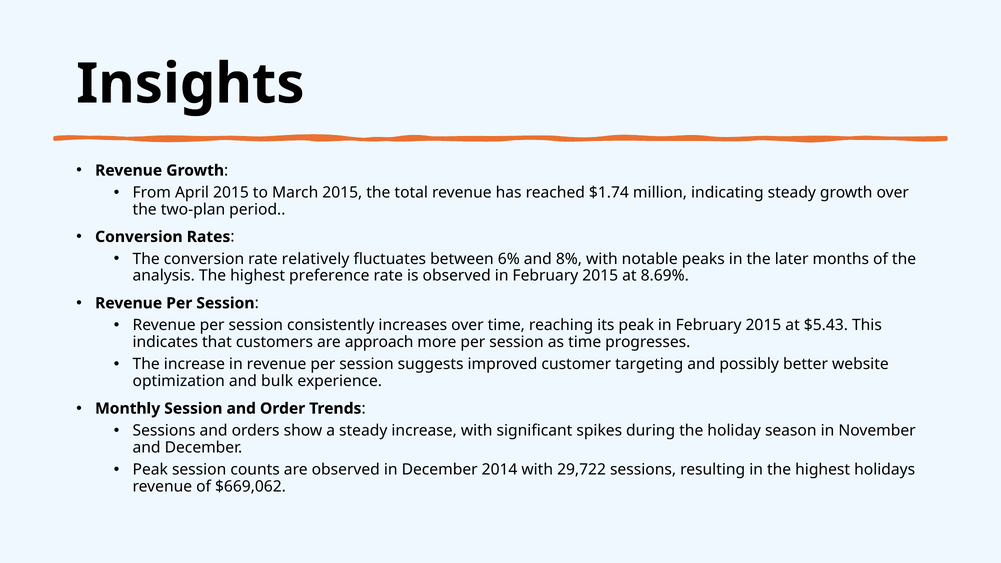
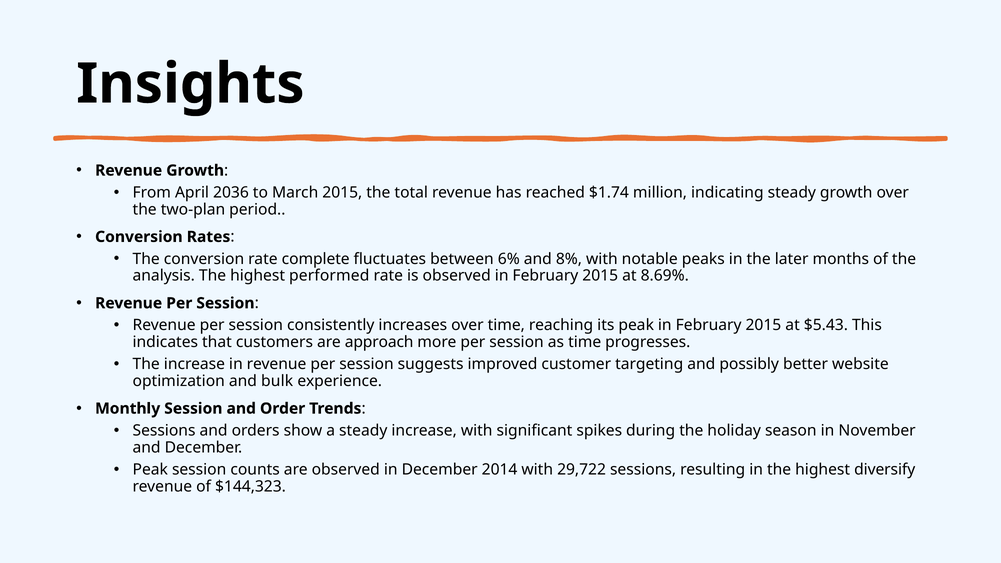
April 2015: 2015 -> 2036
relatively: relatively -> complete
preference: preference -> performed
holidays: holidays -> diversify
$669,062: $669,062 -> $144,323
